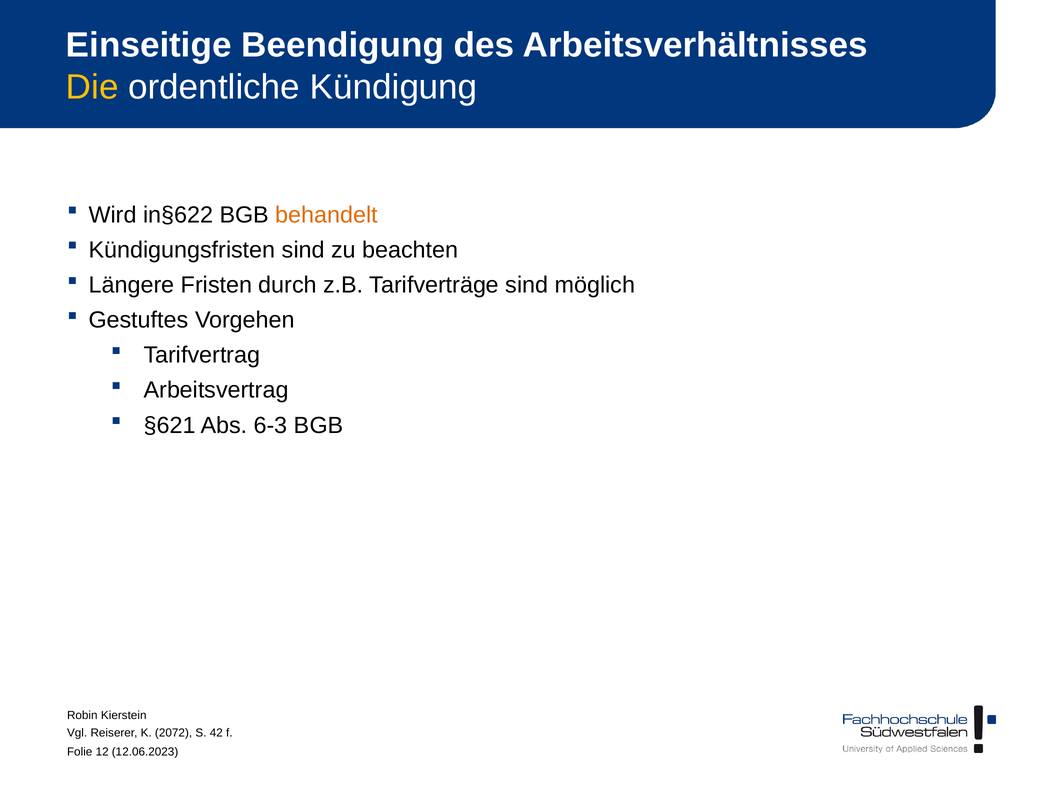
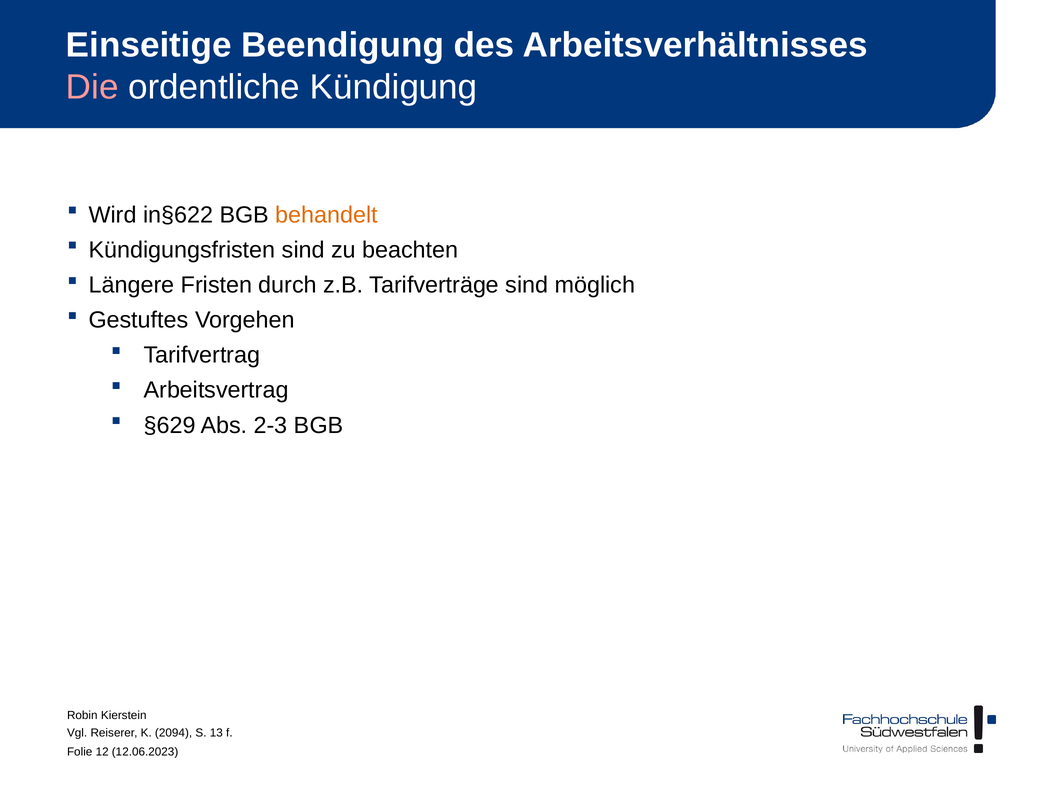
Die colour: yellow -> pink
§621: §621 -> §629
6-3: 6-3 -> 2-3
2072: 2072 -> 2094
42: 42 -> 13
